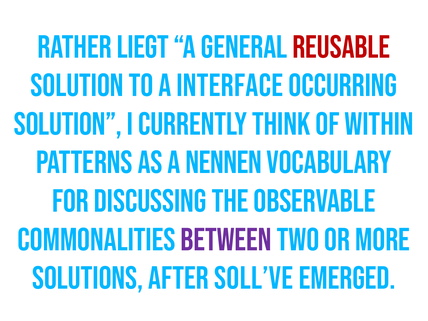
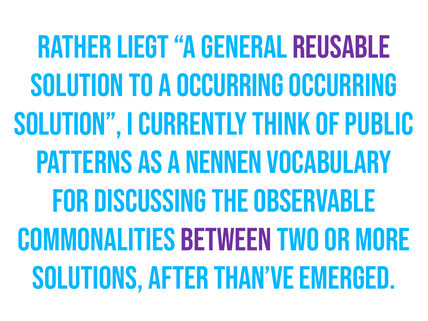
reusable colour: red -> purple
a interface: interface -> occurring
within: within -> public
soll’ve: soll’ve -> than’ve
